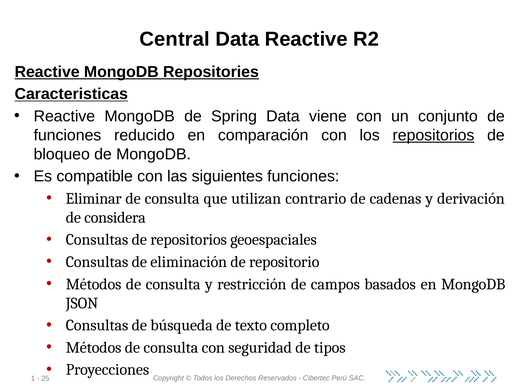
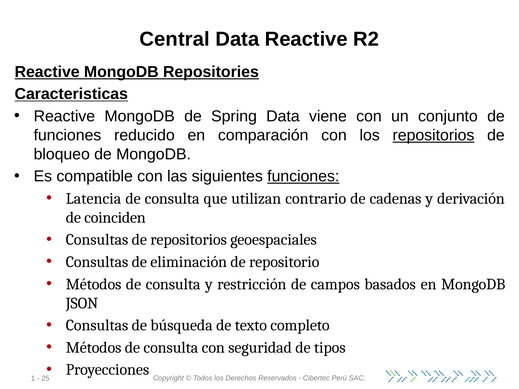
funciones at (303, 177) underline: none -> present
Eliminar: Eliminar -> Latencia
considera: considera -> coinciden
